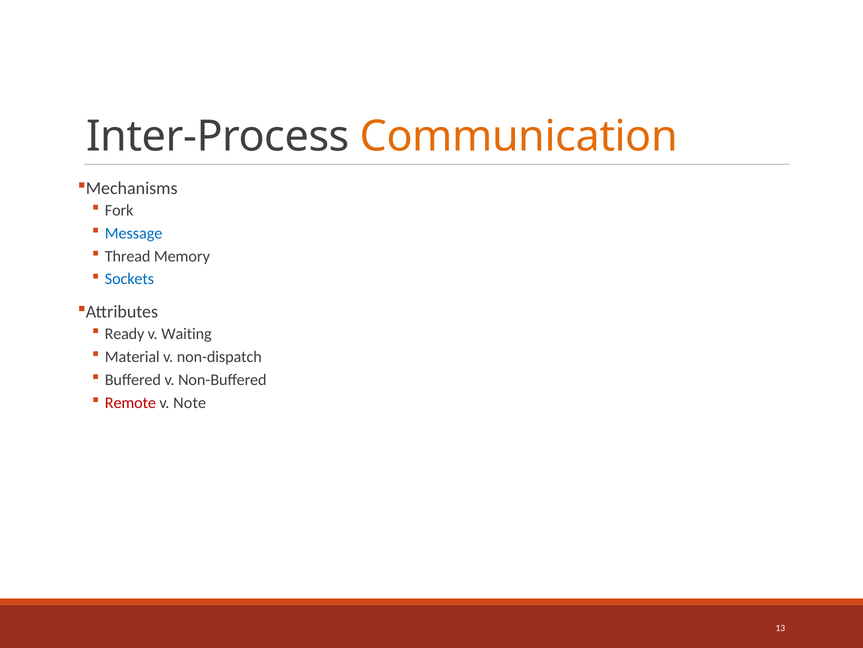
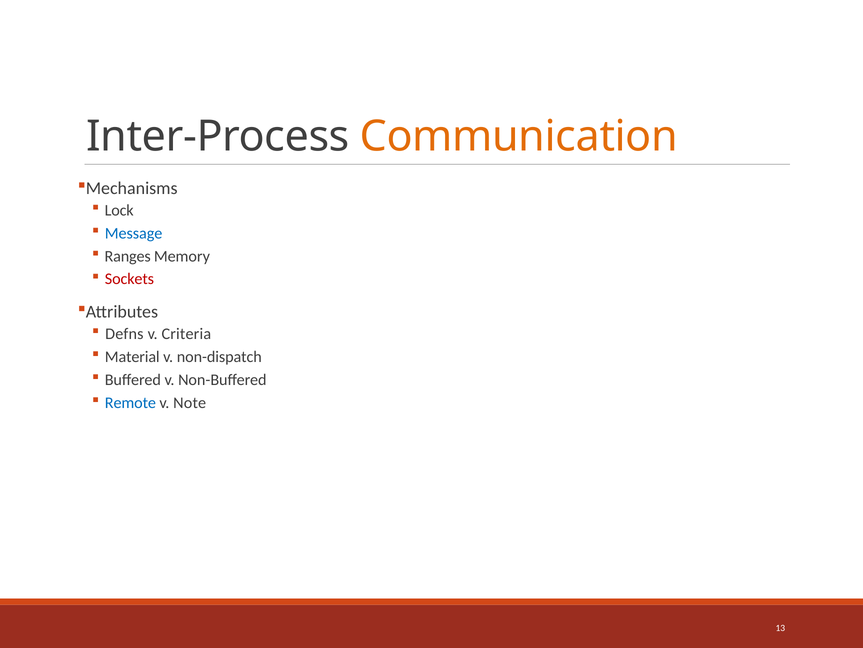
Fork: Fork -> Lock
Thread: Thread -> Ranges
Sockets colour: blue -> red
Ready: Ready -> Defns
Waiting: Waiting -> Criteria
Remote colour: red -> blue
